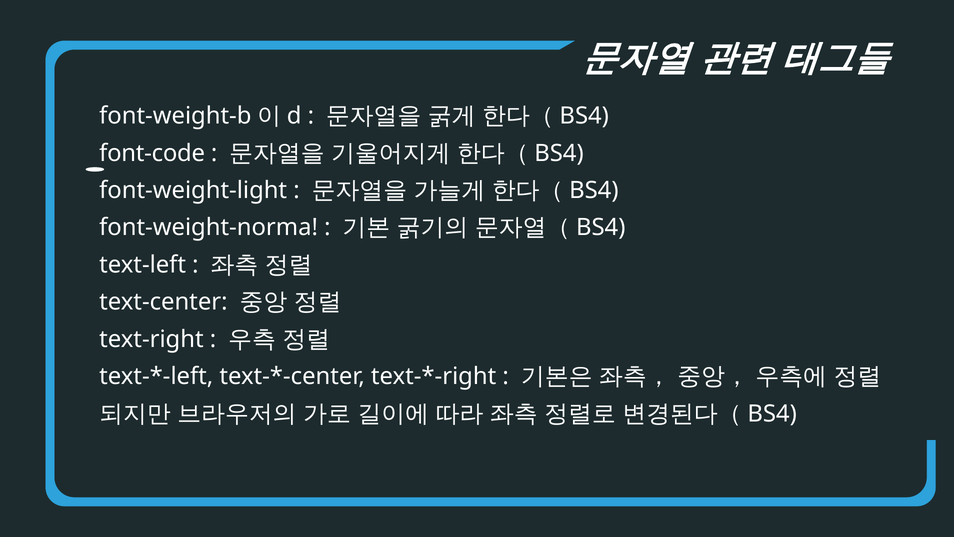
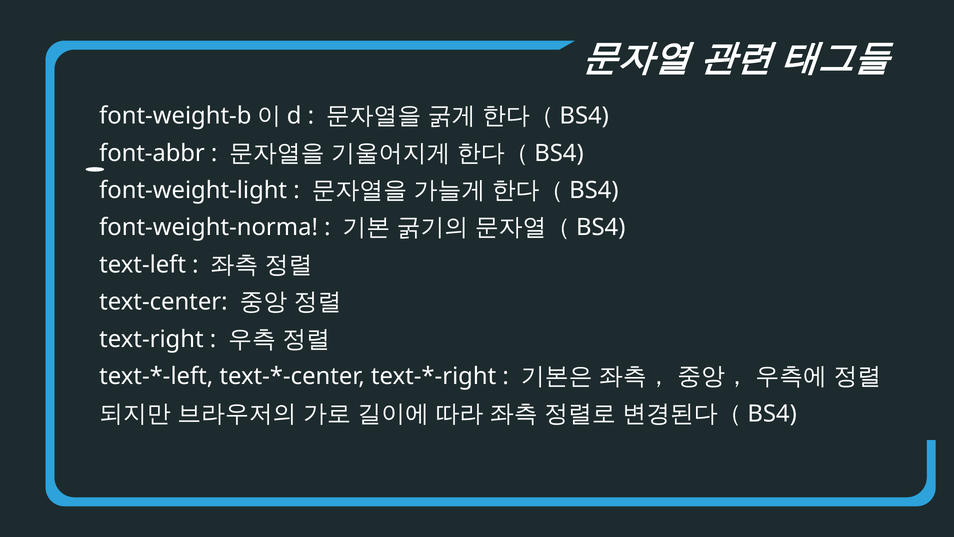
font-code: font-code -> font-abbr
